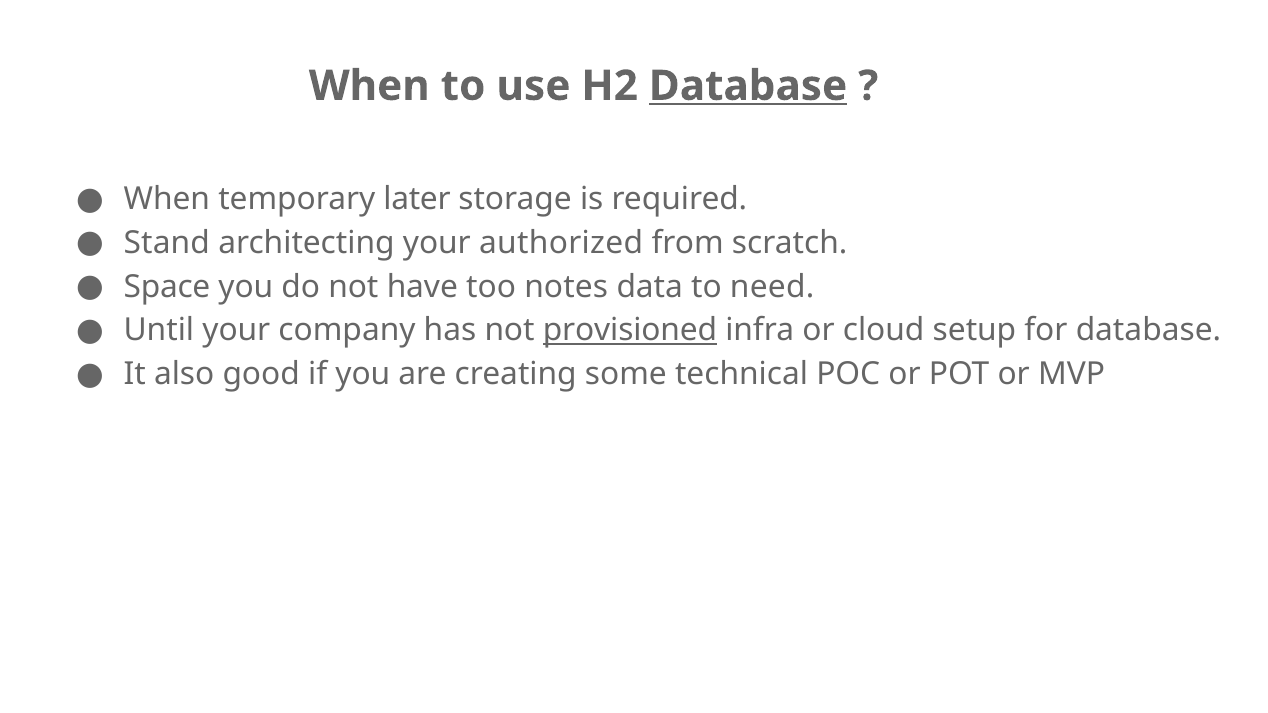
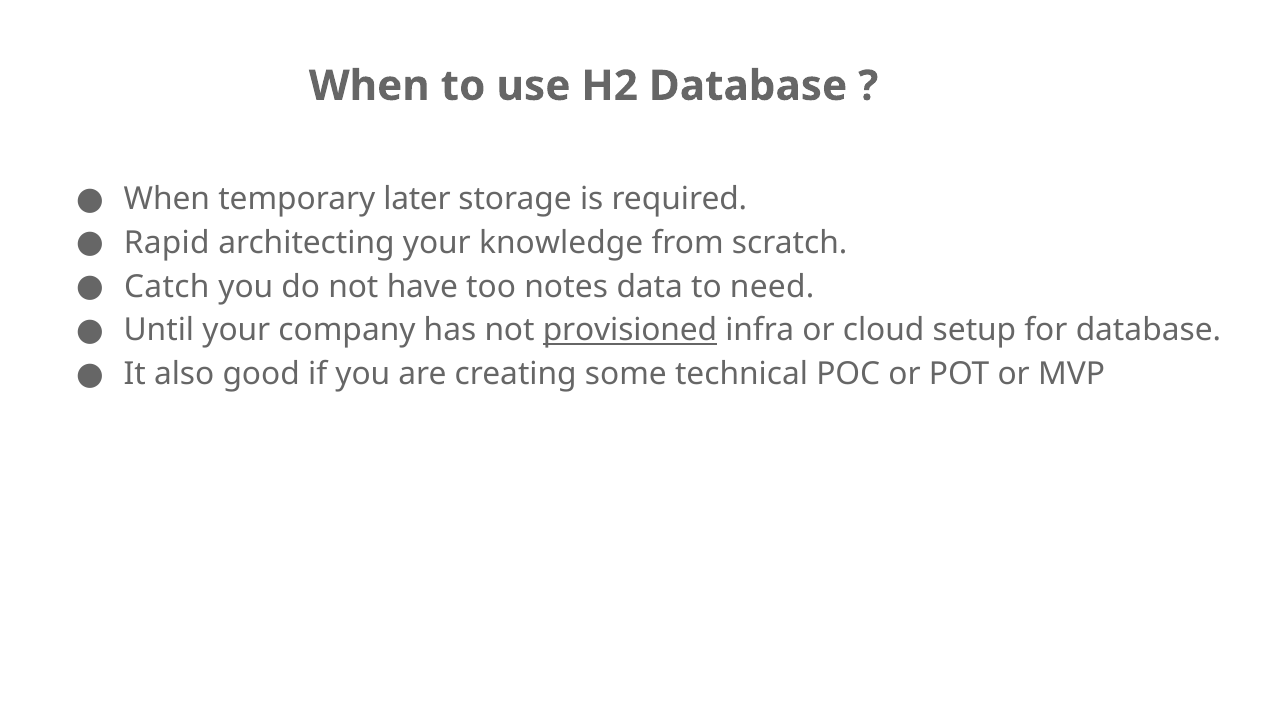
Database at (748, 86) underline: present -> none
Stand: Stand -> Rapid
authorized: authorized -> knowledge
Space: Space -> Catch
